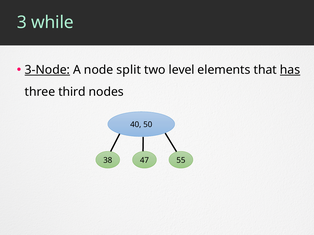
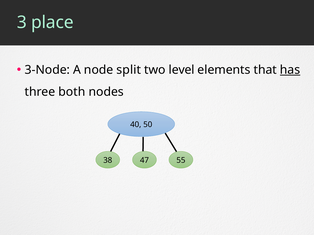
while: while -> place
3-Node underline: present -> none
third: third -> both
